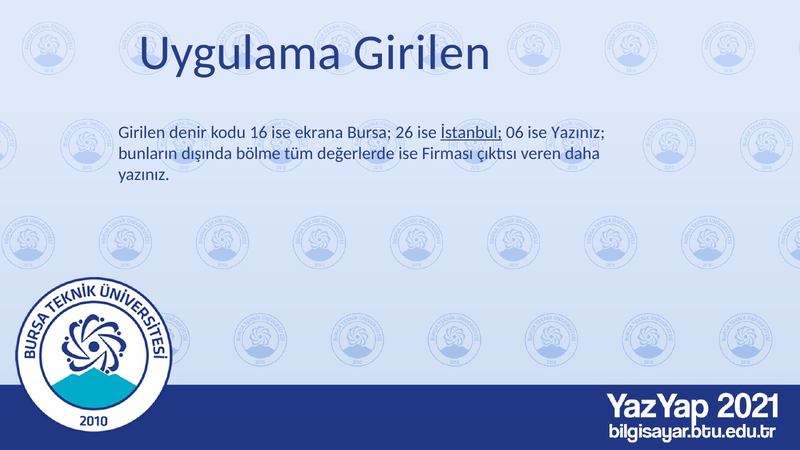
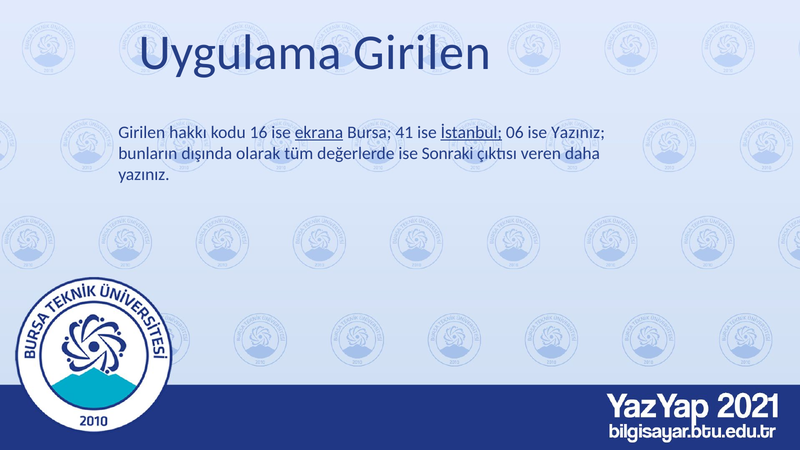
denir: denir -> hakkı
ekrana underline: none -> present
26: 26 -> 41
bölme: bölme -> olarak
Firması: Firması -> Sonraki
